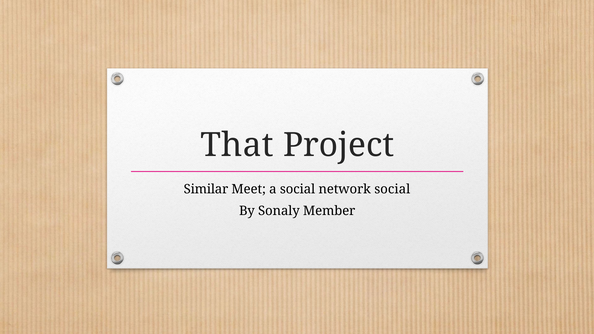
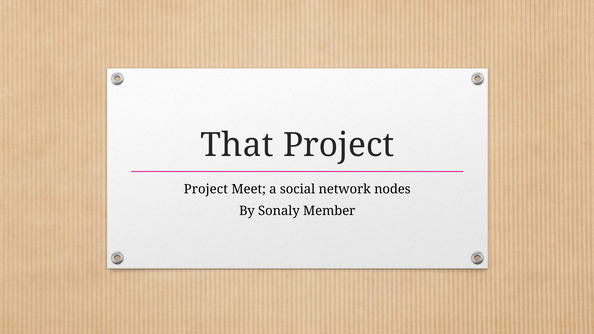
Similar at (206, 189): Similar -> Project
network social: social -> nodes
